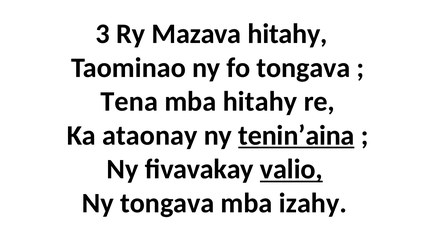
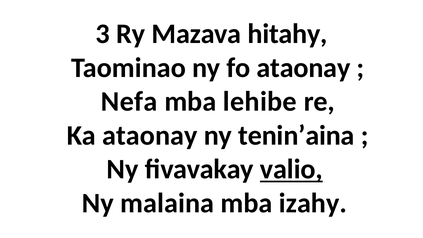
fo tongava: tongava -> ataonay
Tena: Tena -> Nefa
mba hitahy: hitahy -> lehibe
tenin’aina underline: present -> none
Ny tongava: tongava -> malaina
